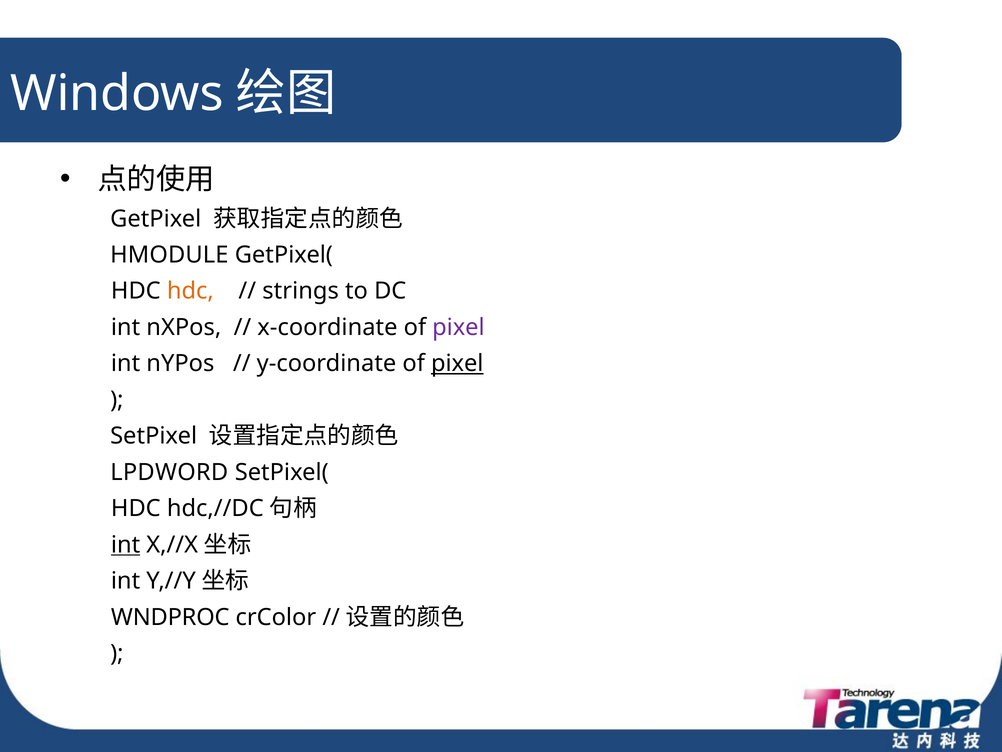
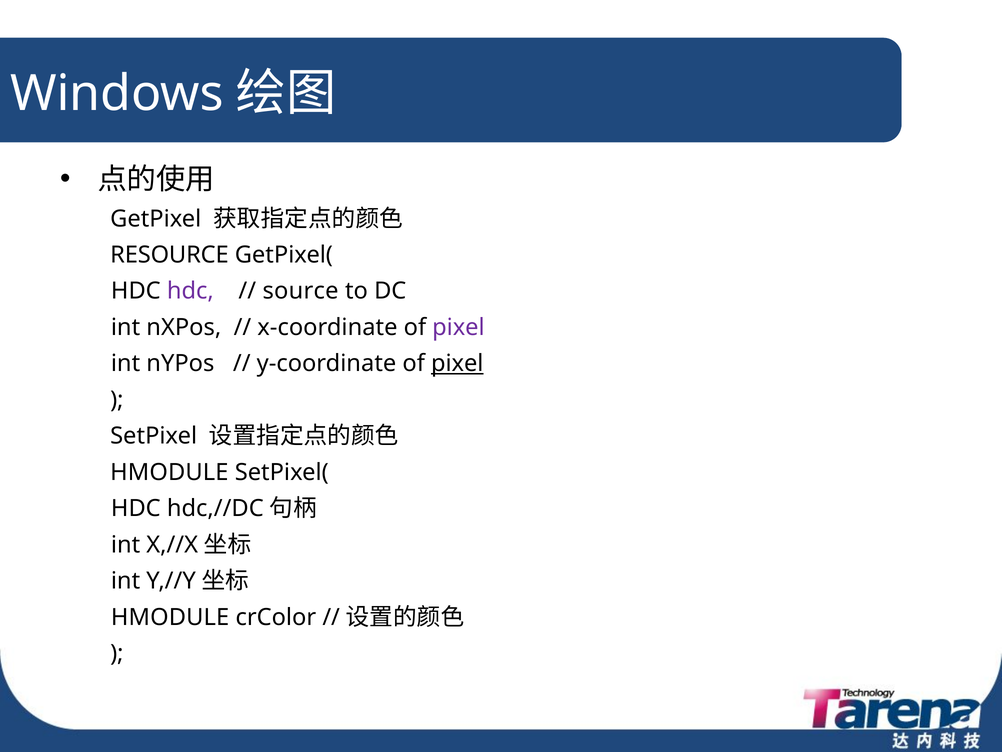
HMODULE: HMODULE -> RESOURCE
hdc at (190, 291) colour: orange -> purple
strings: strings -> source
LPDWORD at (169, 472): LPDWORD -> HMODULE
int at (126, 544) underline: present -> none
WNDPROC at (170, 617): WNDPROC -> HMODULE
